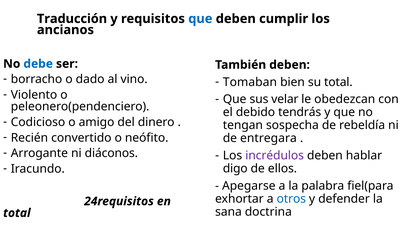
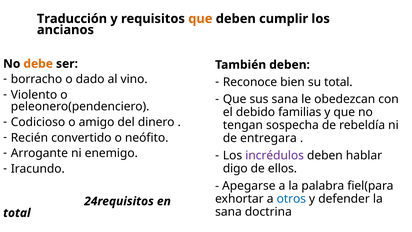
que at (200, 19) colour: blue -> orange
debe colour: blue -> orange
Tomaban: Tomaban -> Reconoce
sus velar: velar -> sana
tendrás: tendrás -> familias
diáconos: diáconos -> enemigo
